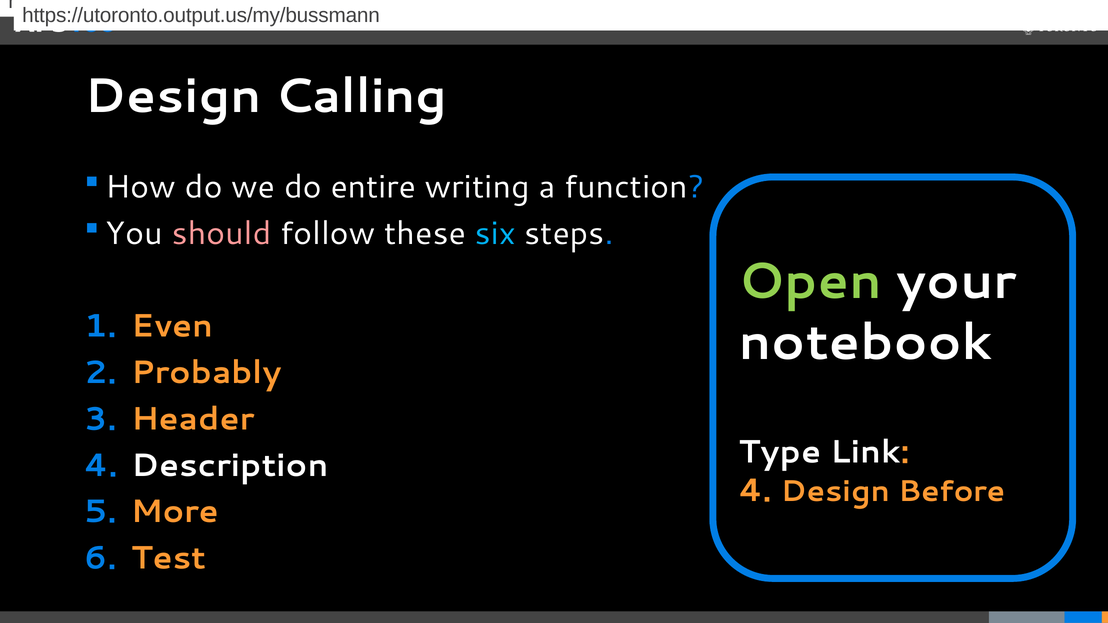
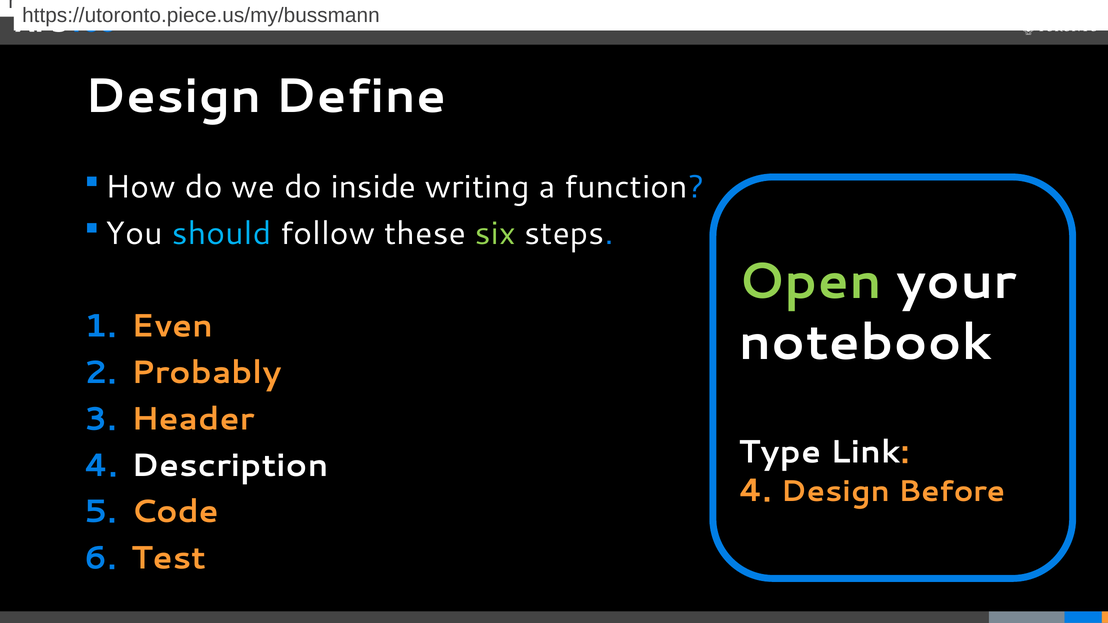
https://utoronto.output.us/my/bussmann: https://utoronto.output.us/my/bussmann -> https://utoronto.piece.us/my/bussmann
Calling: Calling -> Define
entire: entire -> inside
should colour: pink -> light blue
six colour: light blue -> light green
More: More -> Code
